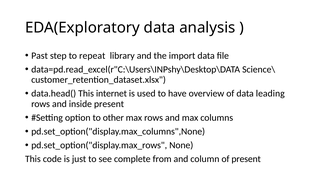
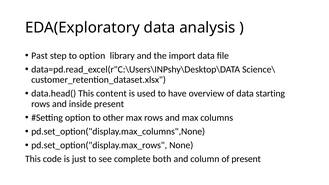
to repeat: repeat -> option
internet: internet -> content
leading: leading -> starting
from: from -> both
